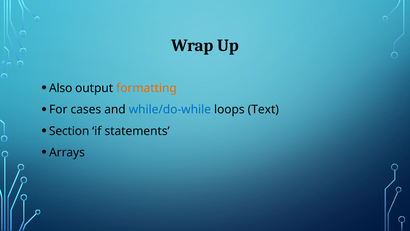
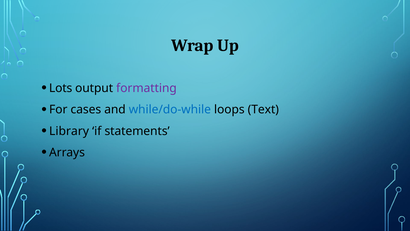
Also: Also -> Lots
formatting colour: orange -> purple
Section: Section -> Library
